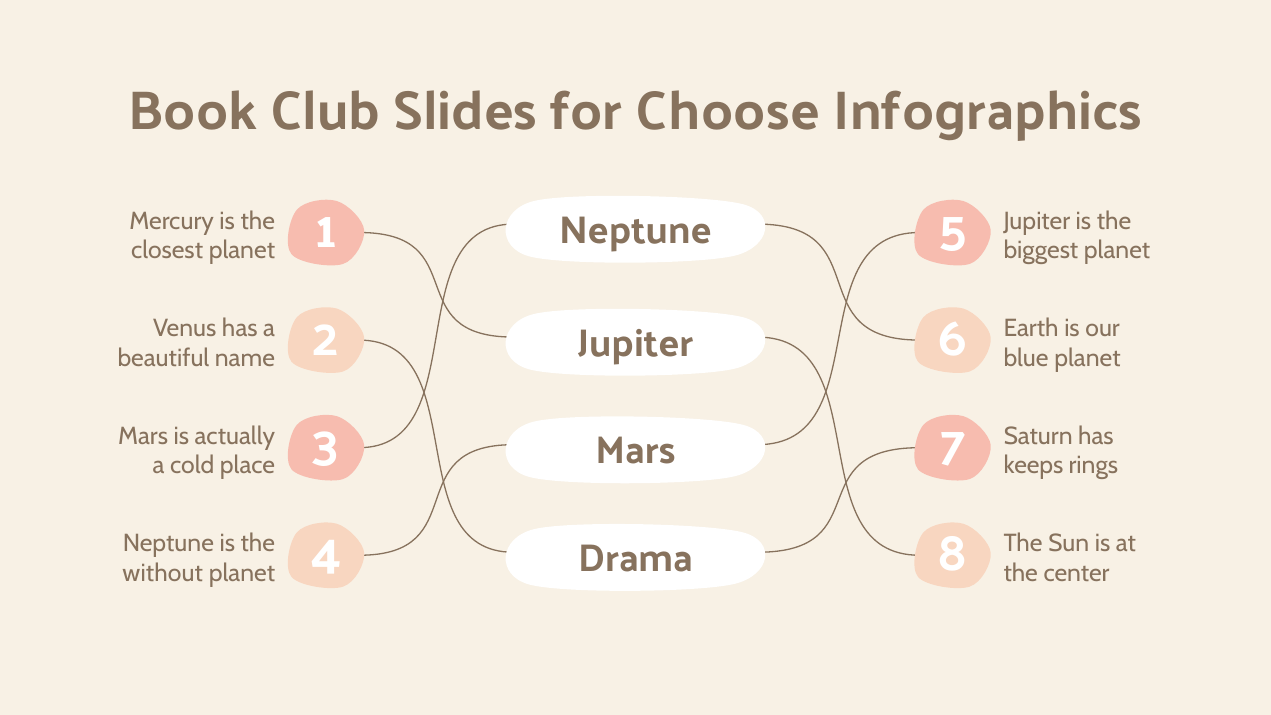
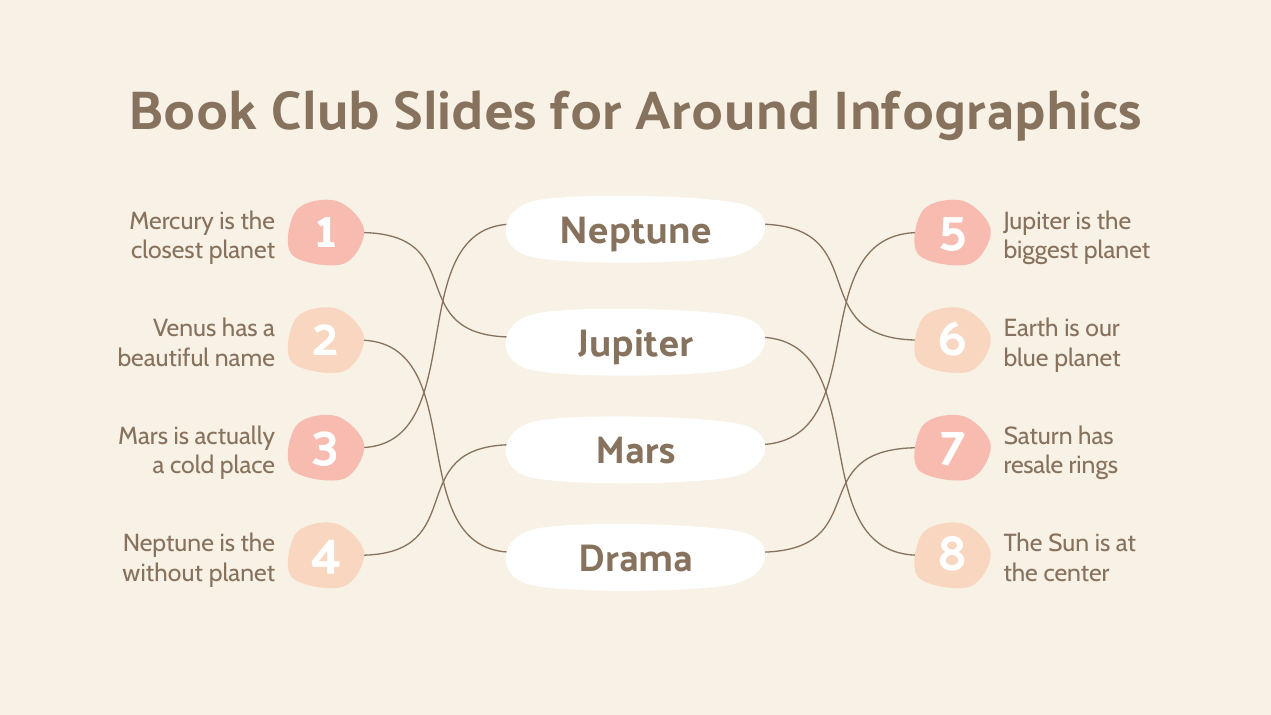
Choose: Choose -> Around
keeps: keeps -> resale
